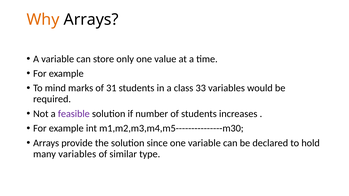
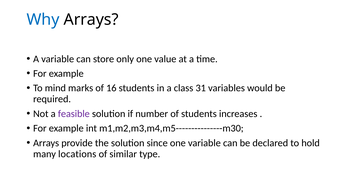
Why colour: orange -> blue
31: 31 -> 16
33: 33 -> 31
many variables: variables -> locations
